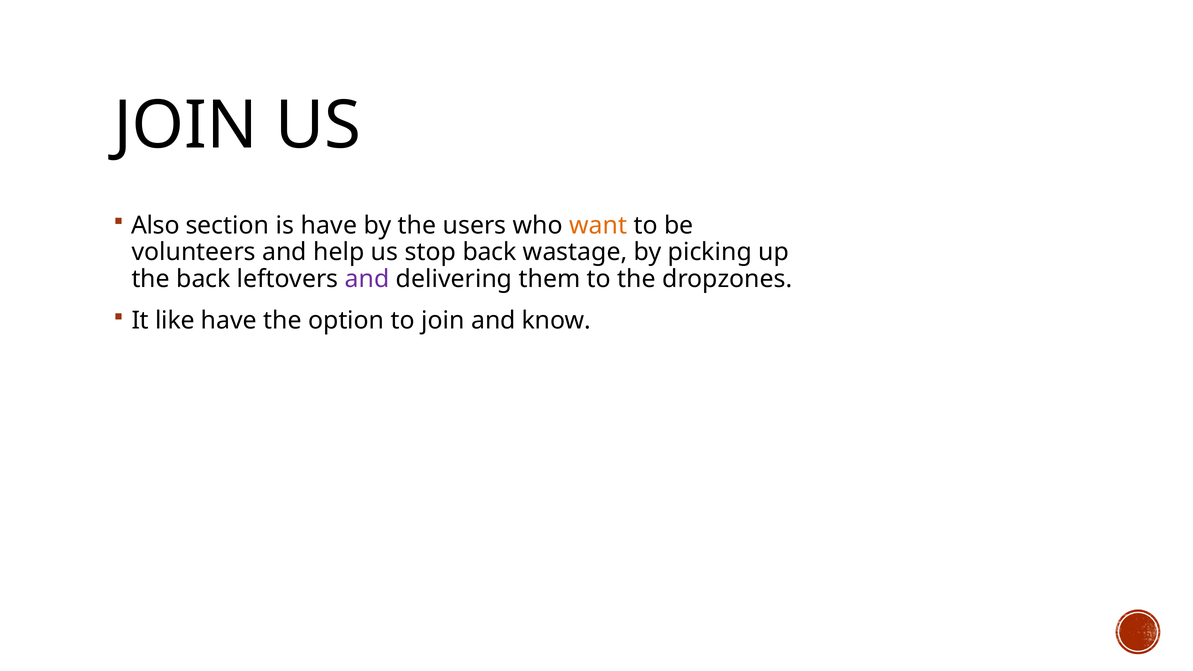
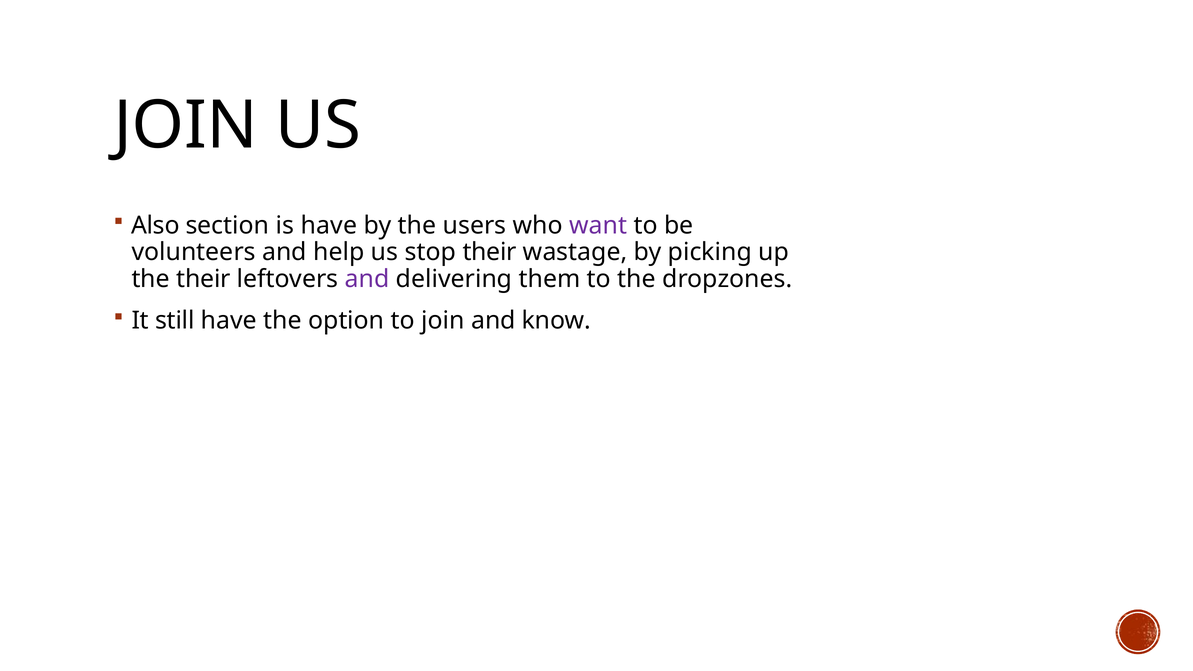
want colour: orange -> purple
stop back: back -> their
the back: back -> their
like: like -> still
